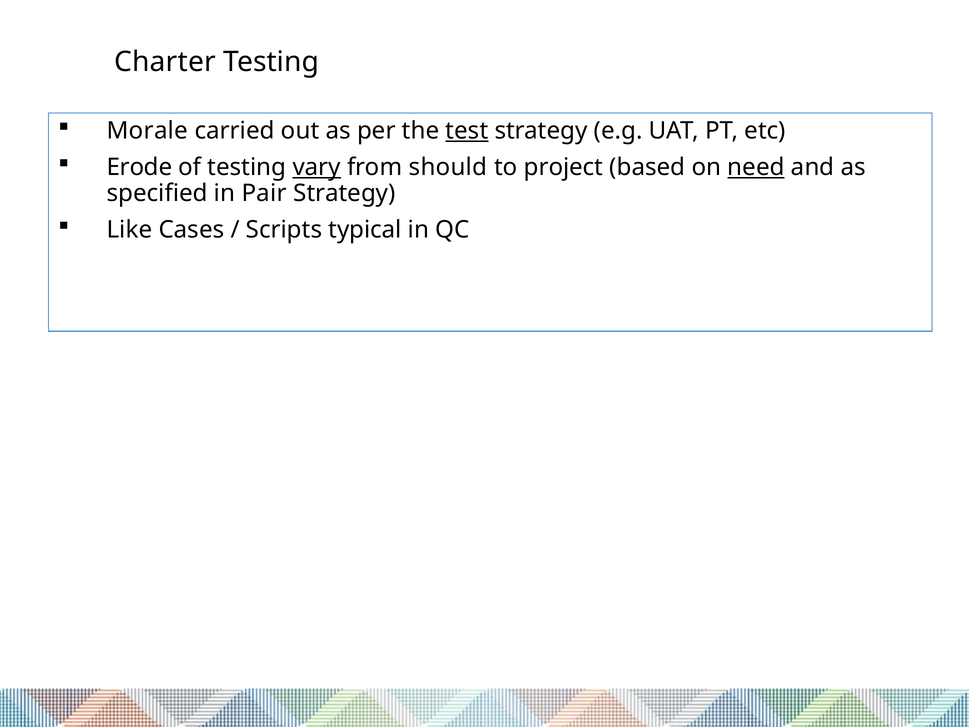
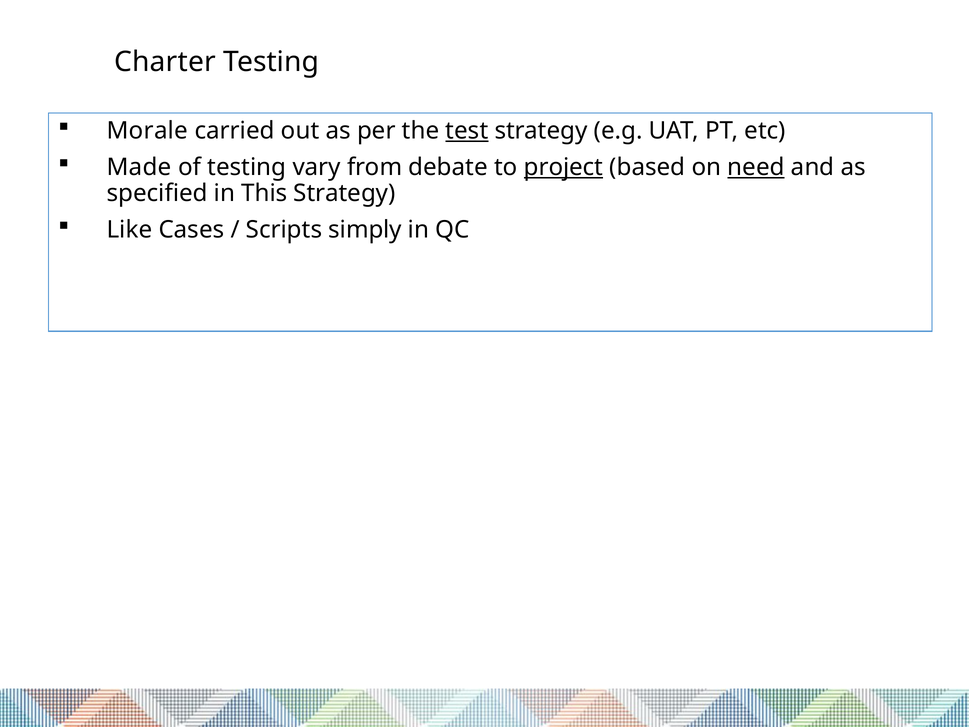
Erode: Erode -> Made
vary underline: present -> none
should: should -> debate
project underline: none -> present
Pair: Pair -> This
typical: typical -> simply
